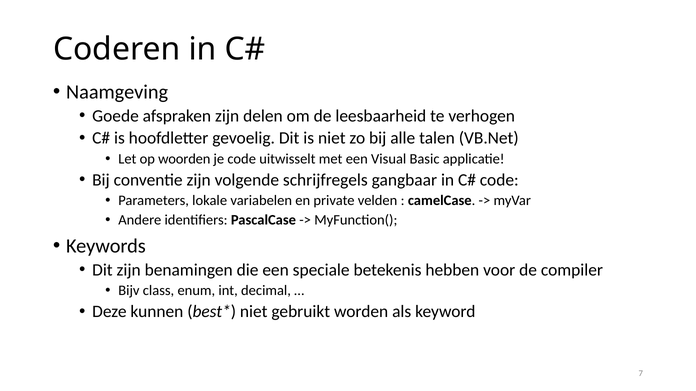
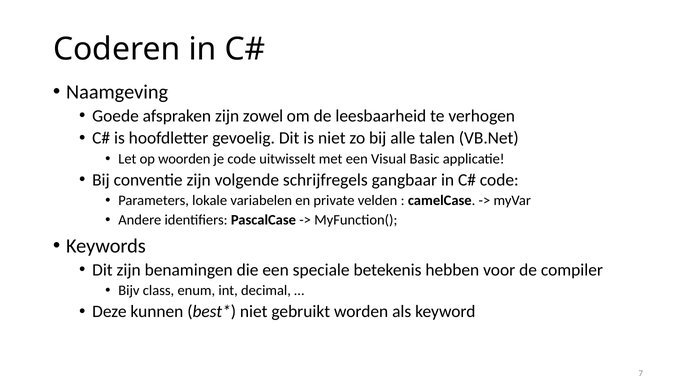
delen: delen -> zowel
